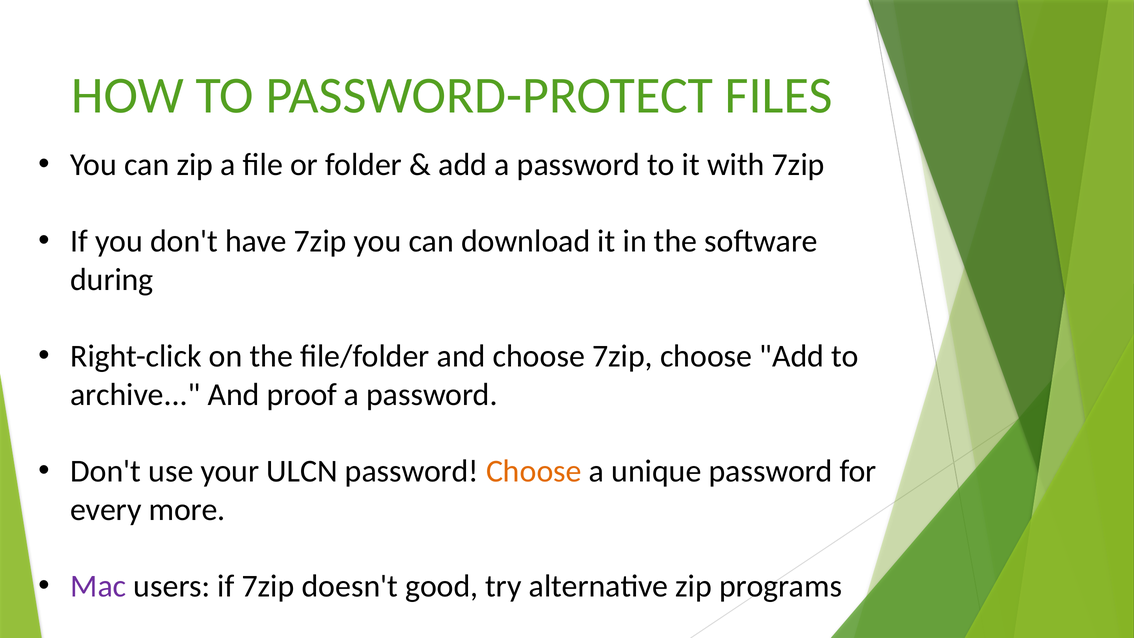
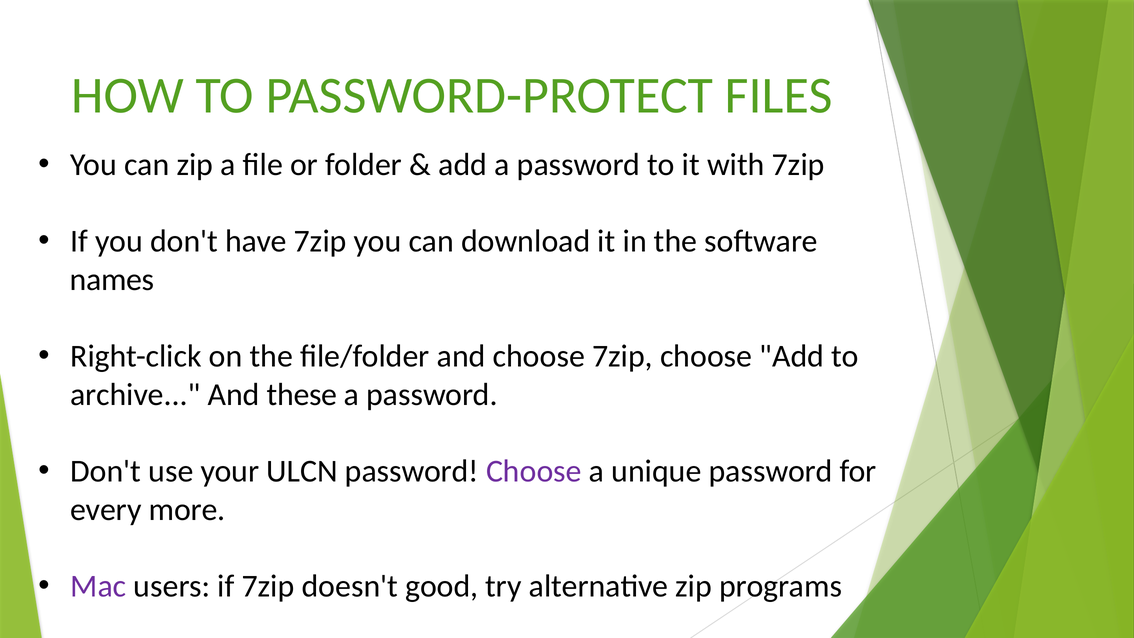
during: during -> names
proof: proof -> these
Choose at (534, 471) colour: orange -> purple
